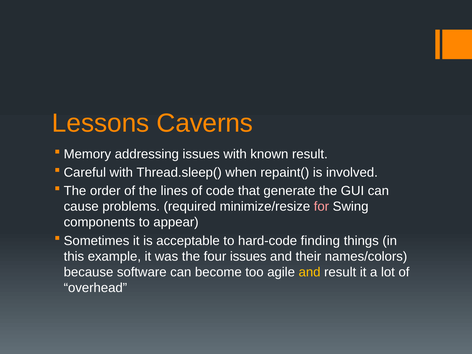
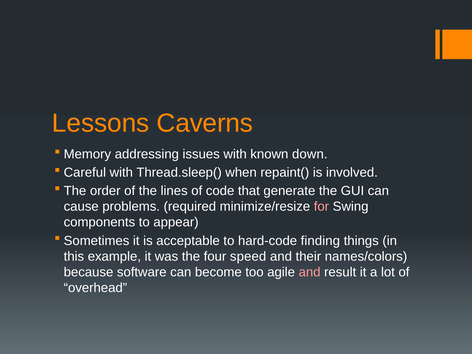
known result: result -> down
four issues: issues -> speed
and at (310, 272) colour: yellow -> pink
